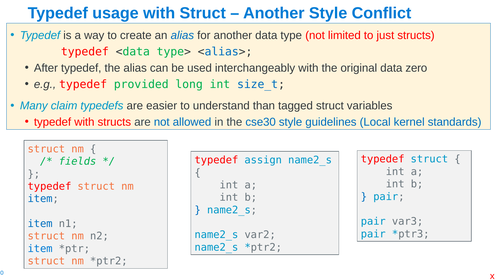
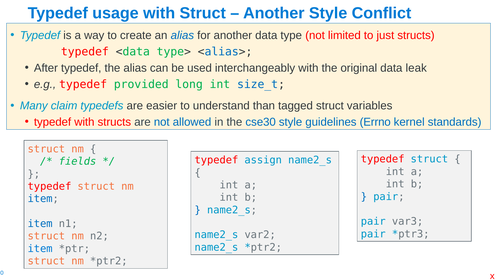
zero: zero -> leak
Local: Local -> Errno
